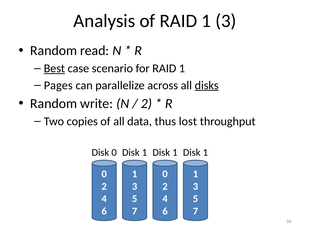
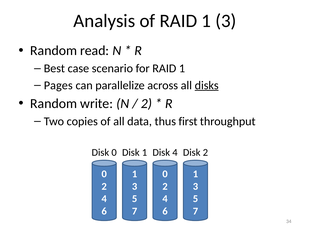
Best underline: present -> none
lost: lost -> first
1 at (175, 153): 1 -> 4
1 at (205, 153): 1 -> 2
